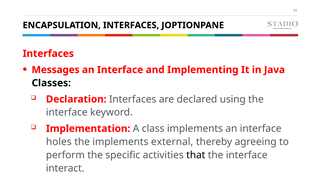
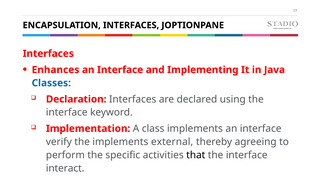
Messages: Messages -> Enhances
Classes colour: black -> blue
holes: holes -> verify
